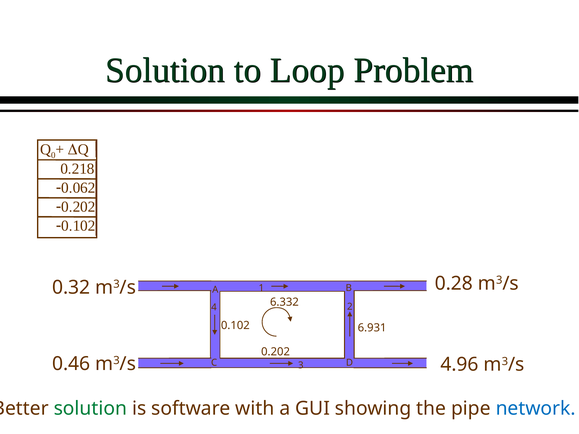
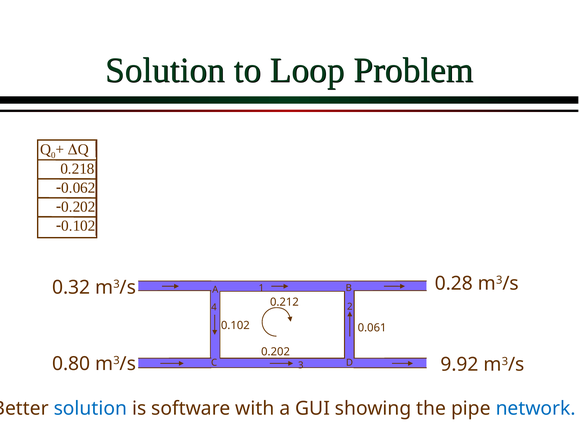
6.332: 6.332 -> 0.212
6.931: 6.931 -> 0.061
0.46: 0.46 -> 0.80
4.96: 4.96 -> 9.92
solution at (90, 409) colour: green -> blue
